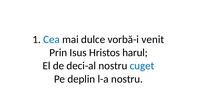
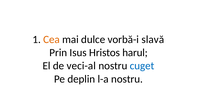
Cea colour: blue -> orange
venit: venit -> slavă
deci-al: deci-al -> veci-al
